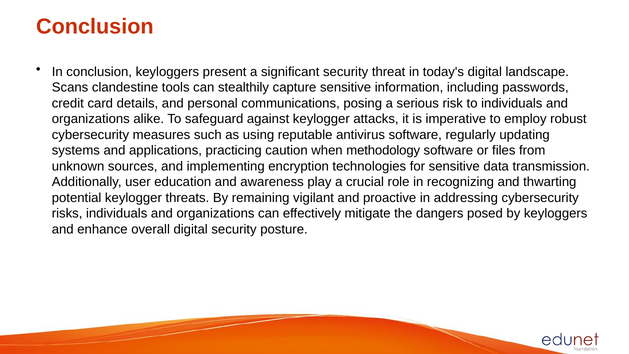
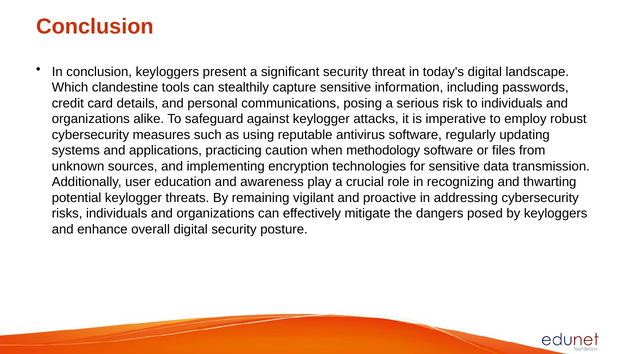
Scans: Scans -> Which
